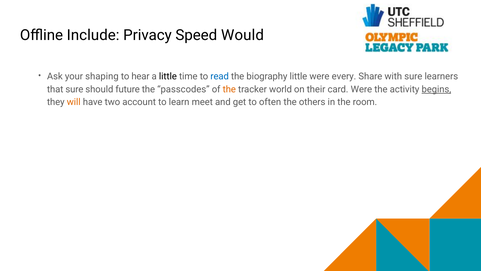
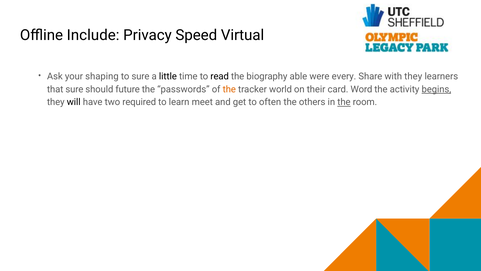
Would: Would -> Virtual
to hear: hear -> sure
read colour: blue -> black
biography little: little -> able
with sure: sure -> they
passcodes: passcodes -> passwords
card Were: Were -> Word
will colour: orange -> black
account: account -> required
the at (344, 102) underline: none -> present
